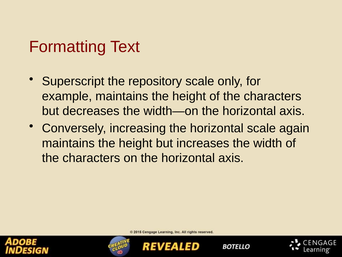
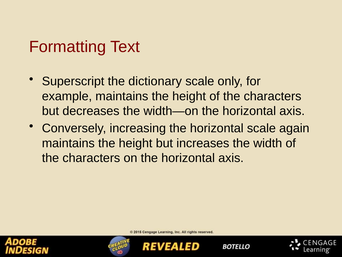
repository: repository -> dictionary
